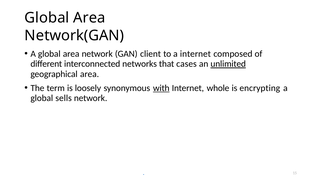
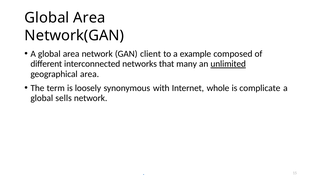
a internet: internet -> example
cases: cases -> many
with underline: present -> none
encrypting: encrypting -> complicate
